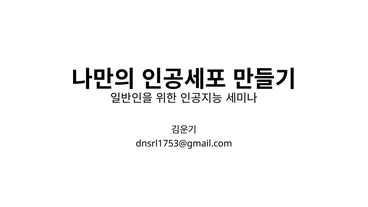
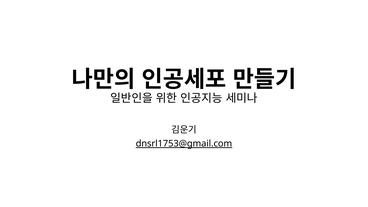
dnsrl1753@gmail.com underline: none -> present
